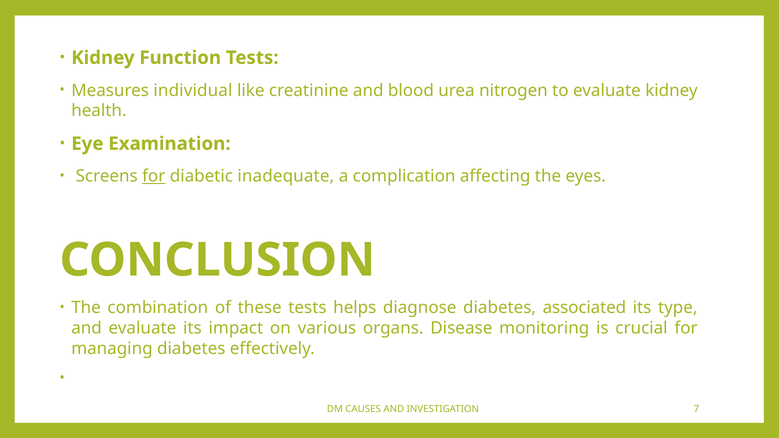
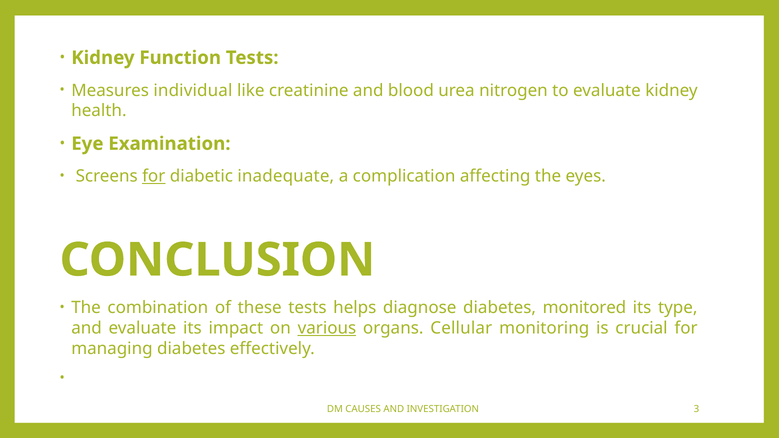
associated: associated -> monitored
various underline: none -> present
Disease: Disease -> Cellular
7: 7 -> 3
